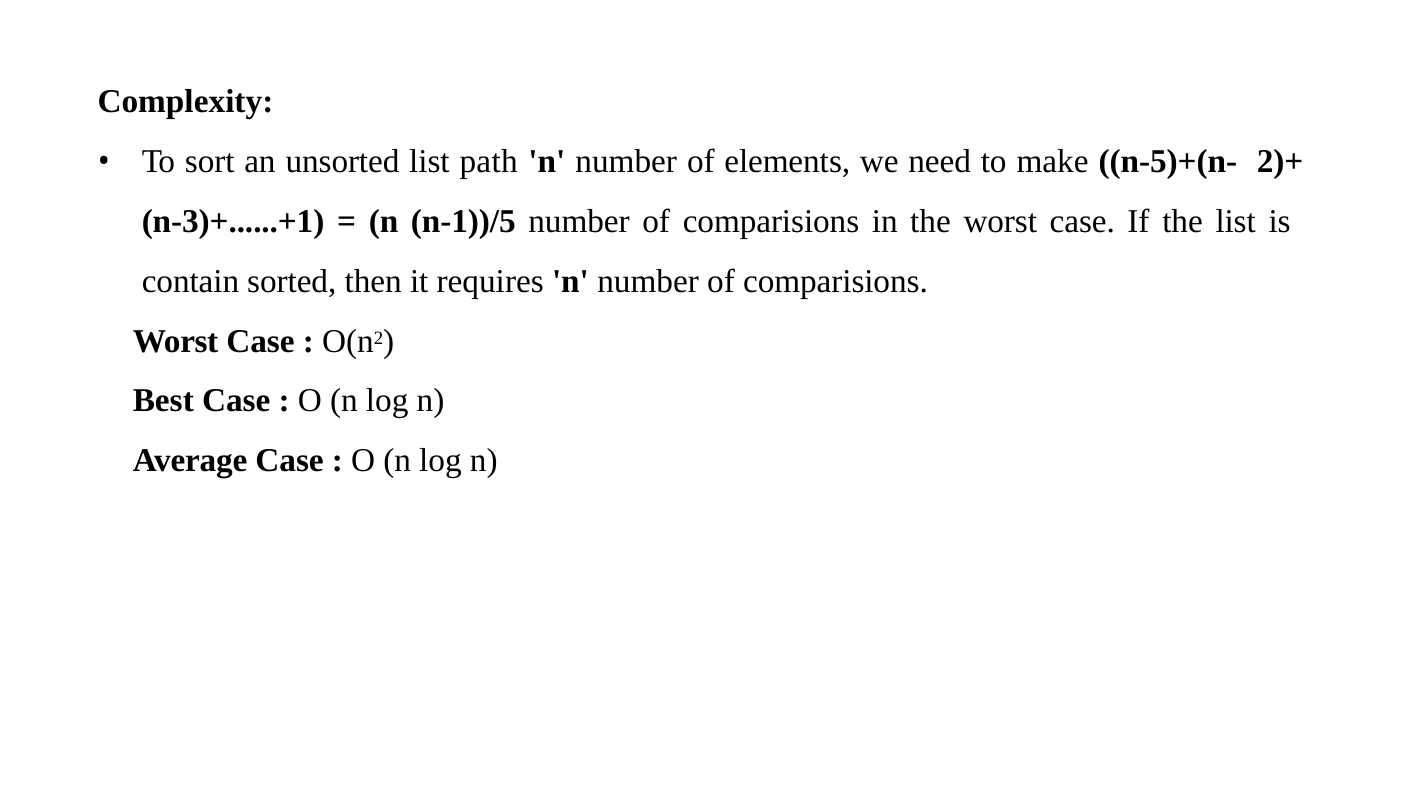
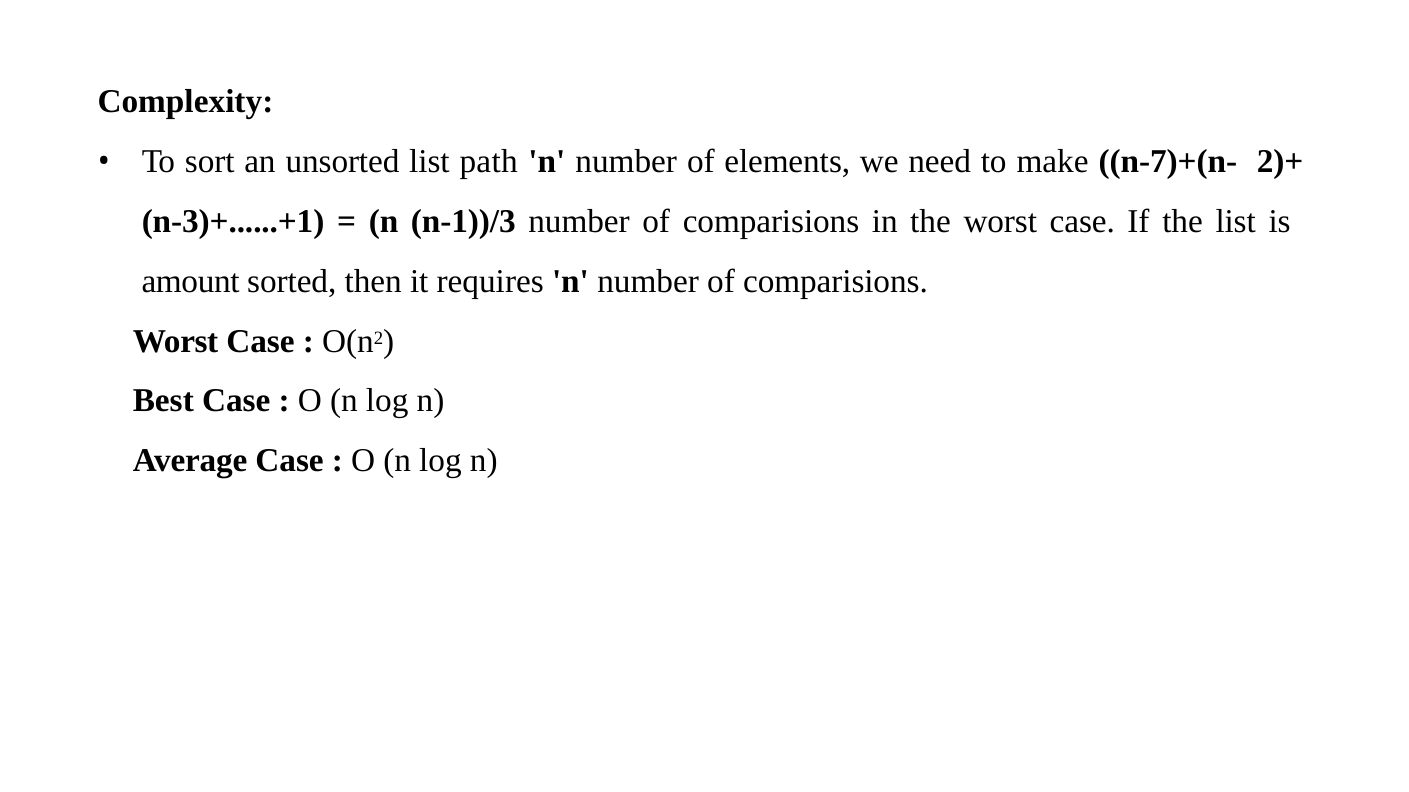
n-5)+(n-: n-5)+(n- -> n-7)+(n-
n-1))/5: n-1))/5 -> n-1))/3
contain: contain -> amount
